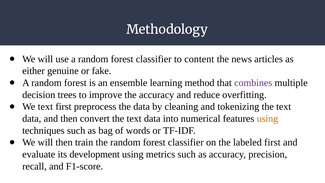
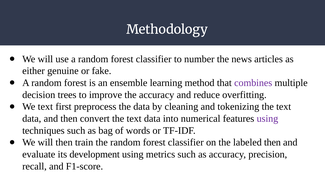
content: content -> number
using at (267, 118) colour: orange -> purple
labeled first: first -> then
